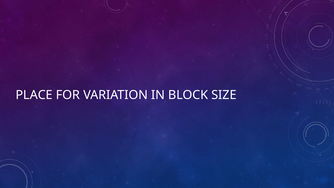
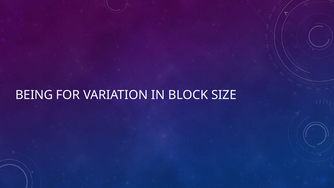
PLACE: PLACE -> BEING
